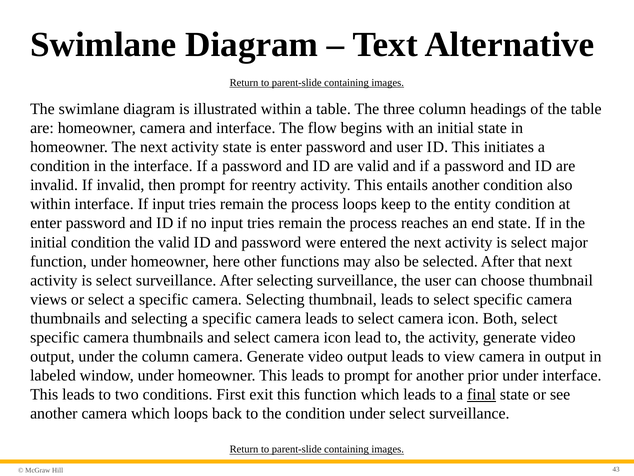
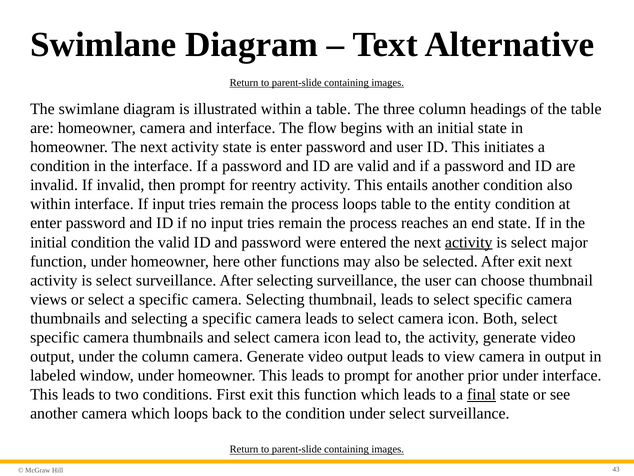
loops keep: keep -> table
activity at (469, 242) underline: none -> present
After that: that -> exit
